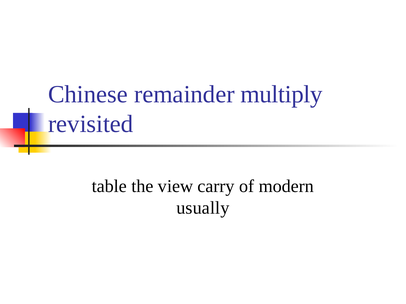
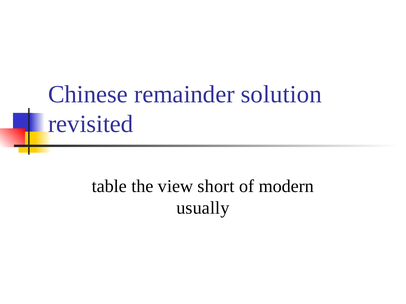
multiply: multiply -> solution
carry: carry -> short
